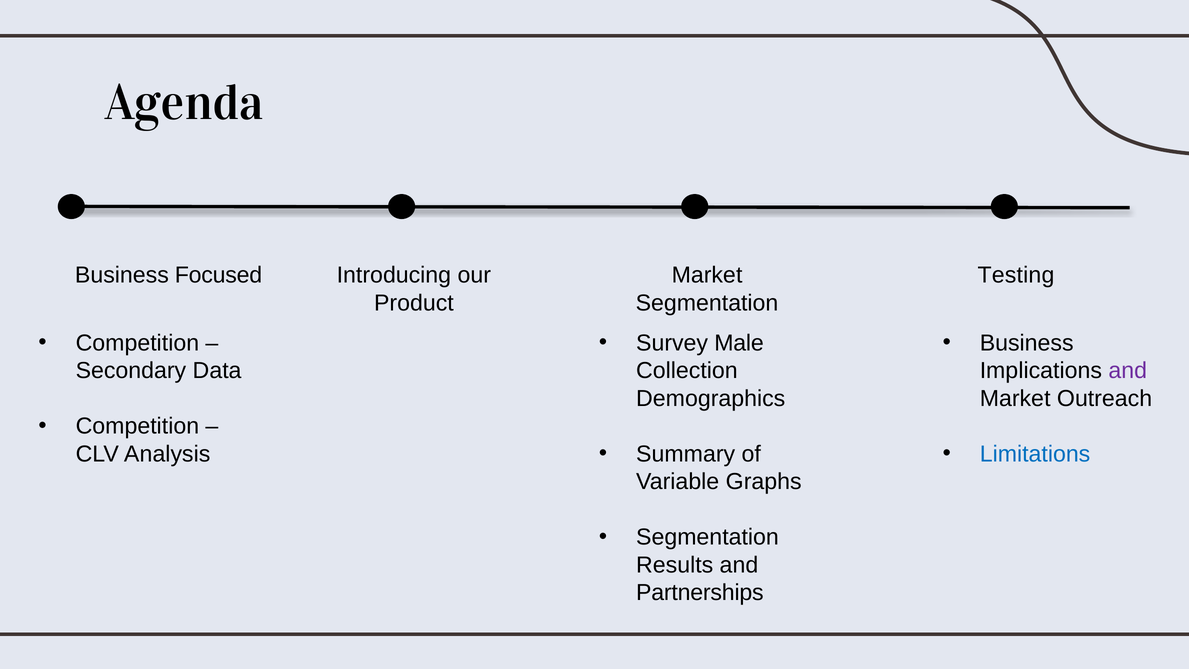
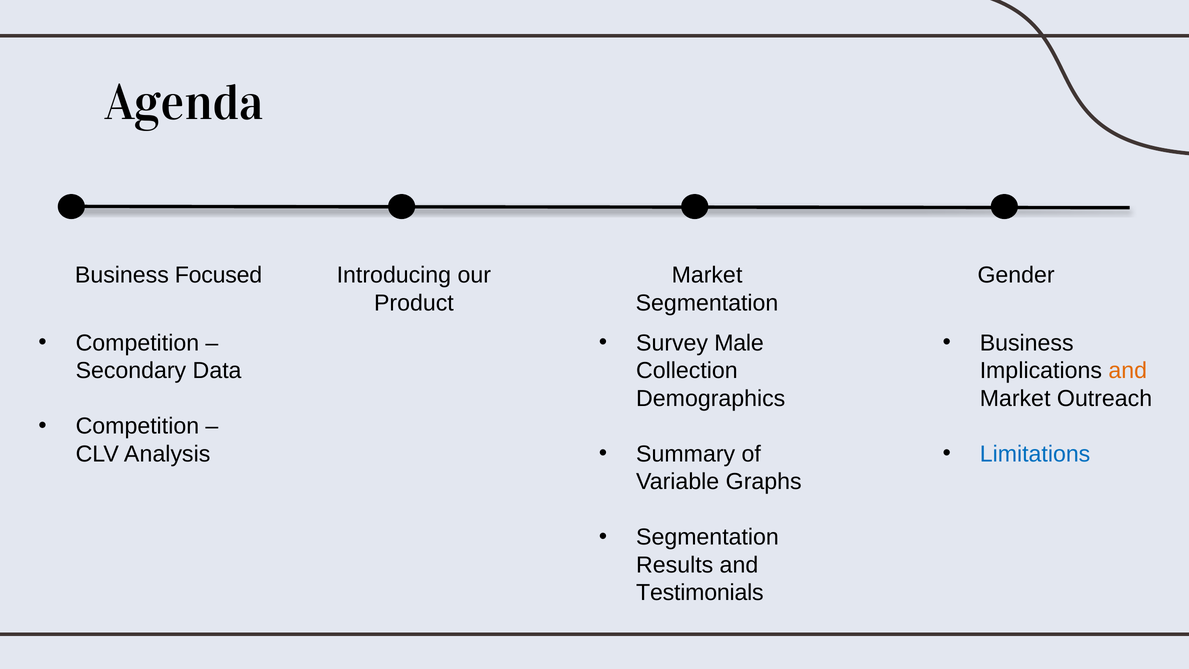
Testing: Testing -> Gender
and at (1128, 371) colour: purple -> orange
Partnerships: Partnerships -> Testimonials
